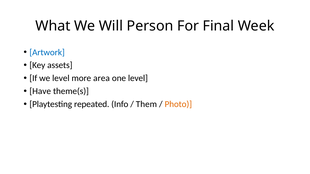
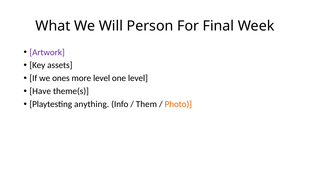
Artwork colour: blue -> purple
we level: level -> ones
more area: area -> level
repeated: repeated -> anything
